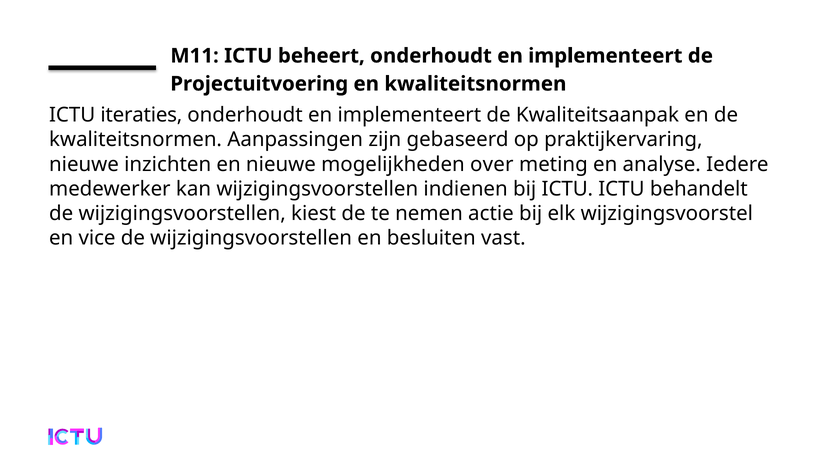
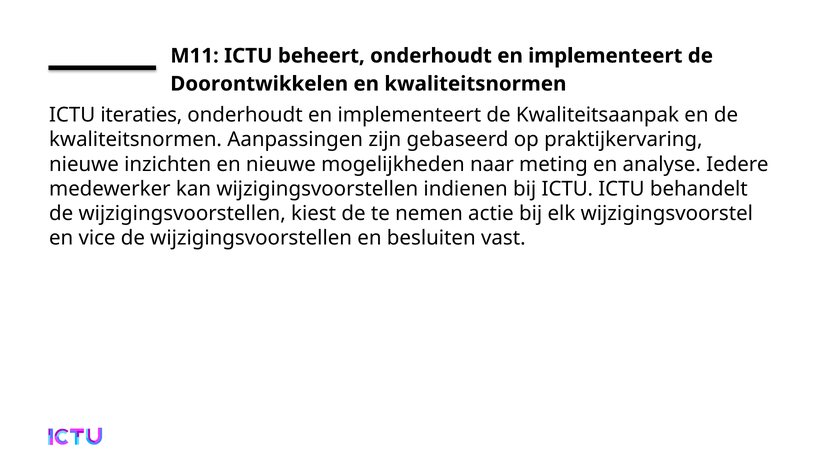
Projectuitvoering: Projectuitvoering -> Doorontwikkelen
over: over -> naar
